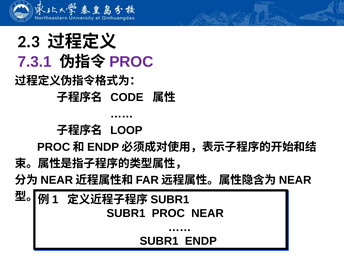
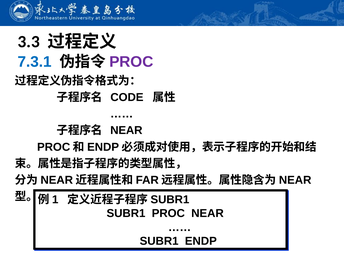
2.3: 2.3 -> 3.3
7.3.1 colour: purple -> blue
LOOP at (126, 130): LOOP -> NEAR
